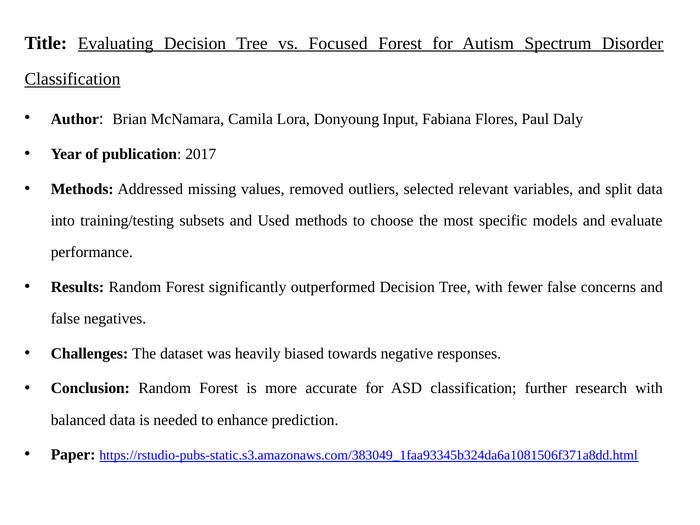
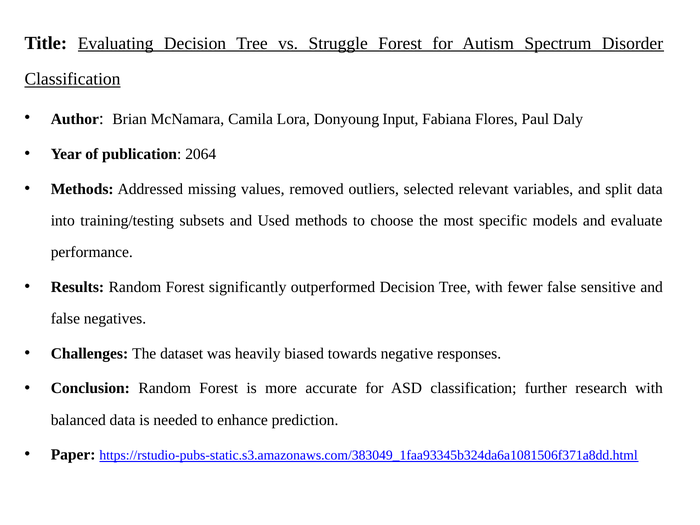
Focused: Focused -> Struggle
2017: 2017 -> 2064
concerns: concerns -> sensitive
